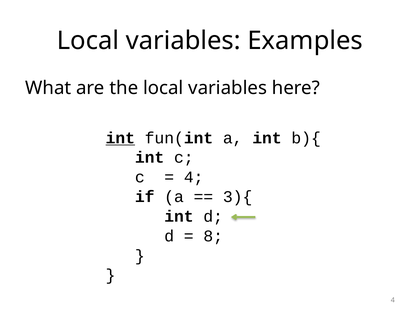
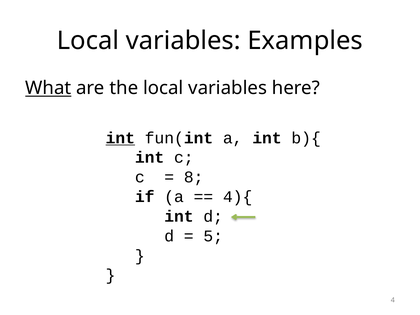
What underline: none -> present
4 at (194, 177): 4 -> 8
3){: 3){ -> 4){
8: 8 -> 5
